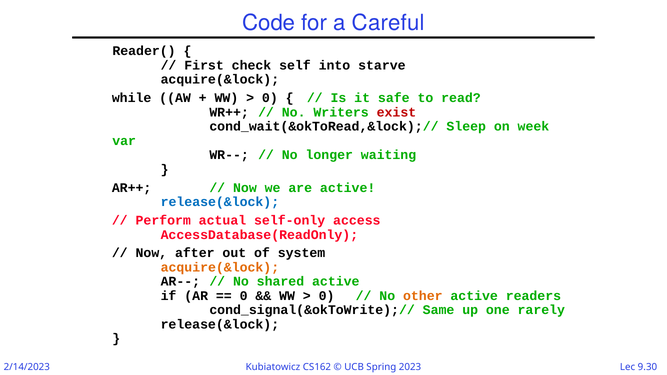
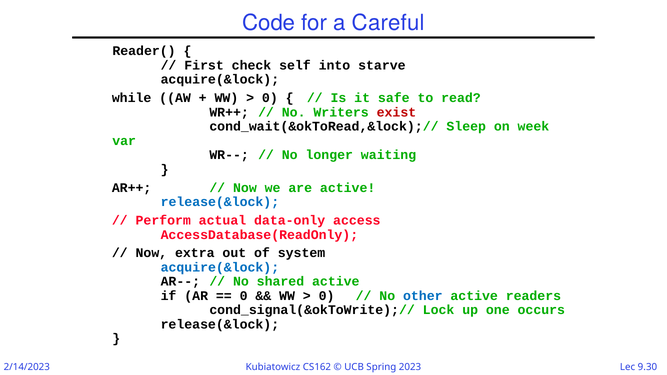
self-only: self-only -> data-only
after: after -> extra
acquire(&lock at (220, 267) colour: orange -> blue
other colour: orange -> blue
cond_signal(&okToWrite);// Same: Same -> Lock
rarely: rarely -> occurs
